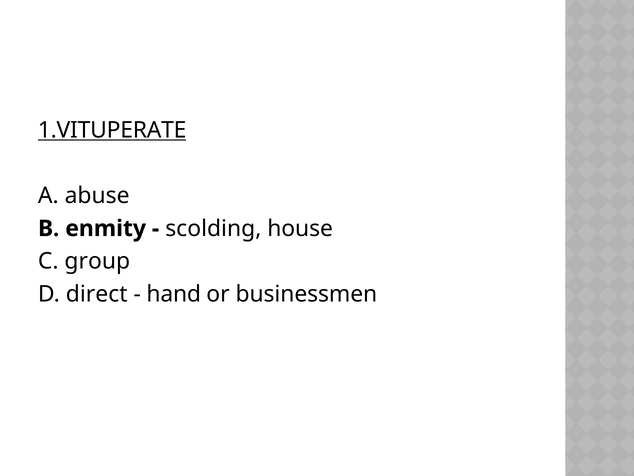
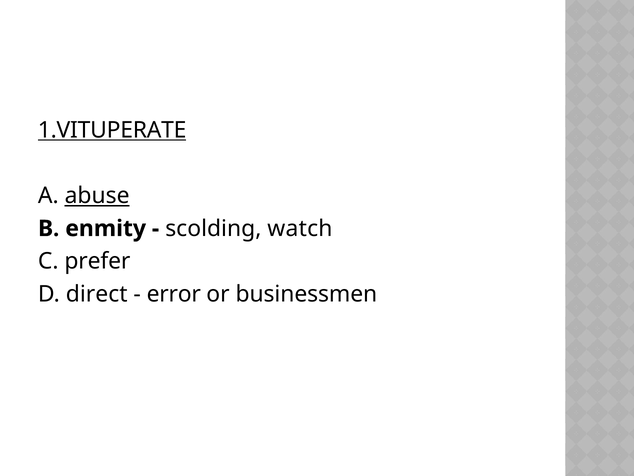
abuse underline: none -> present
house: house -> watch
group: group -> prefer
hand: hand -> error
